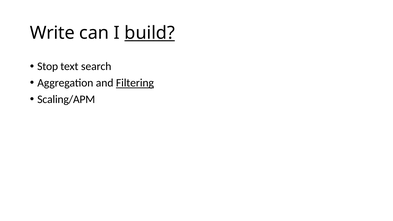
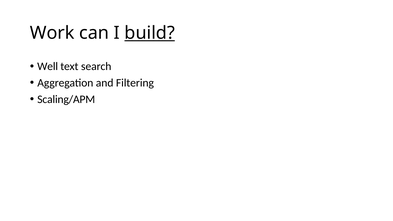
Write: Write -> Work
Stop: Stop -> Well
Filtering underline: present -> none
